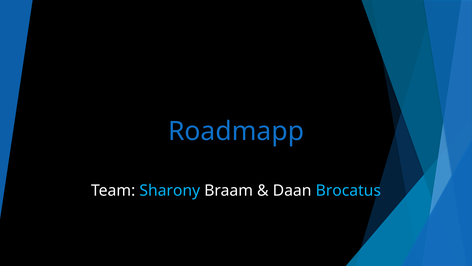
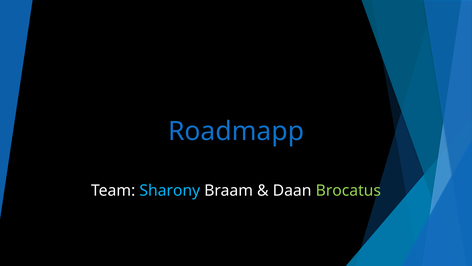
Brocatus colour: light blue -> light green
